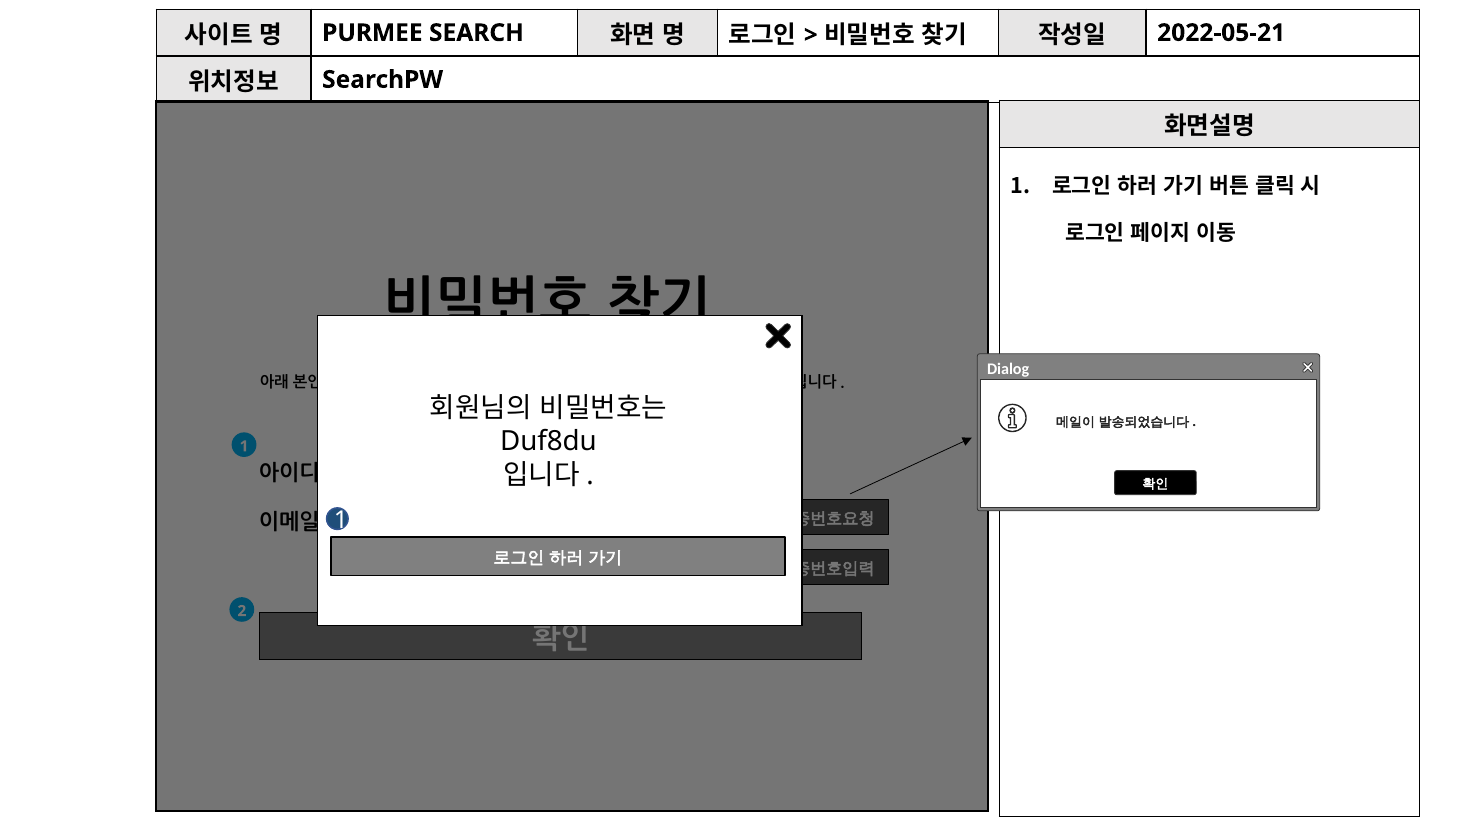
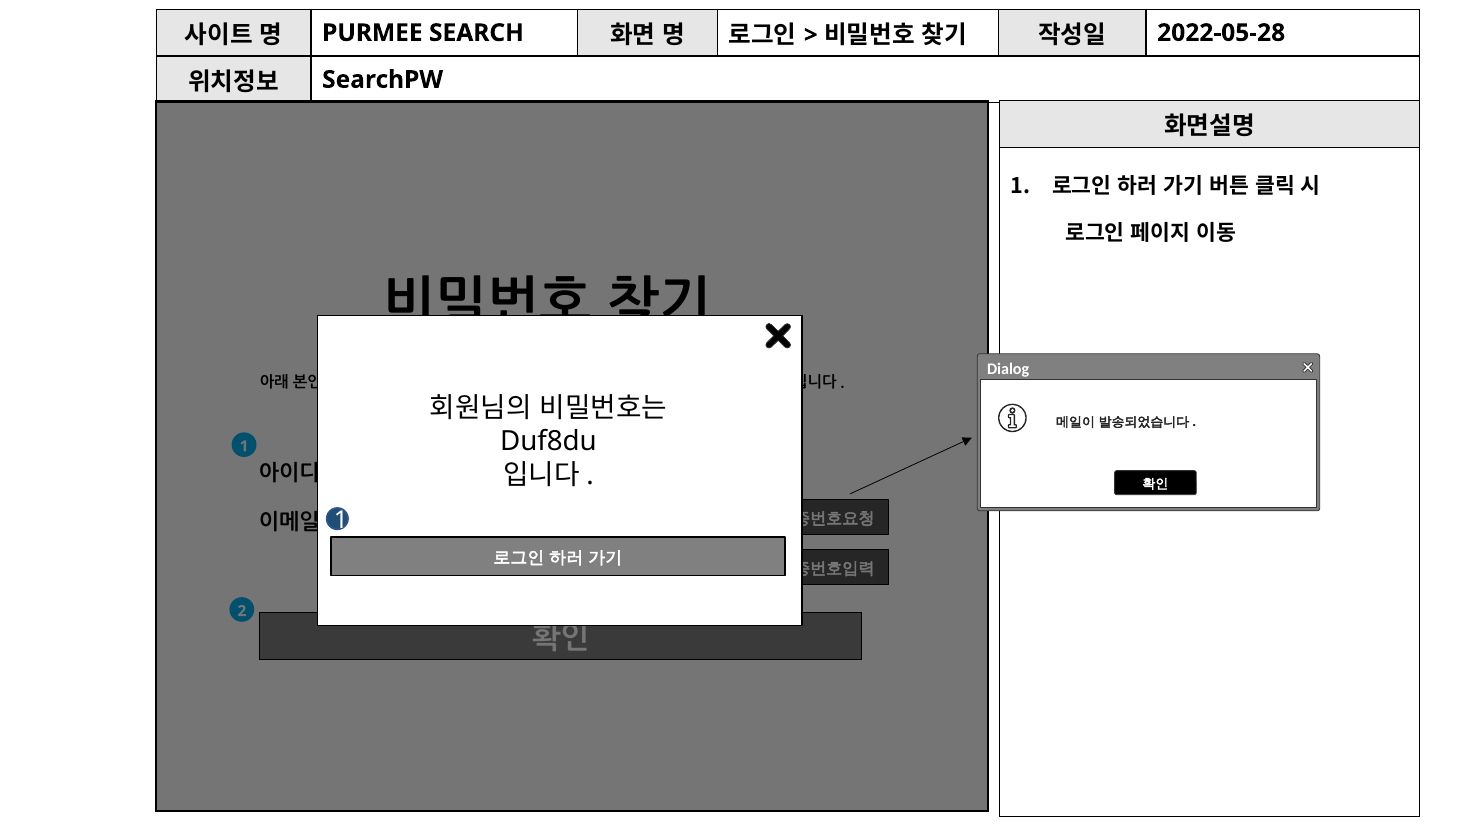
2022-05-21: 2022-05-21 -> 2022-05-28
